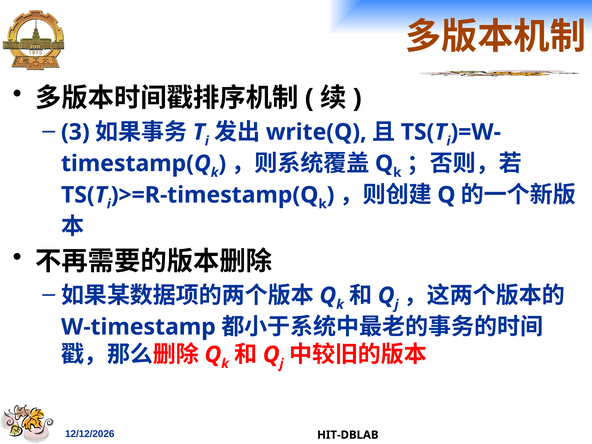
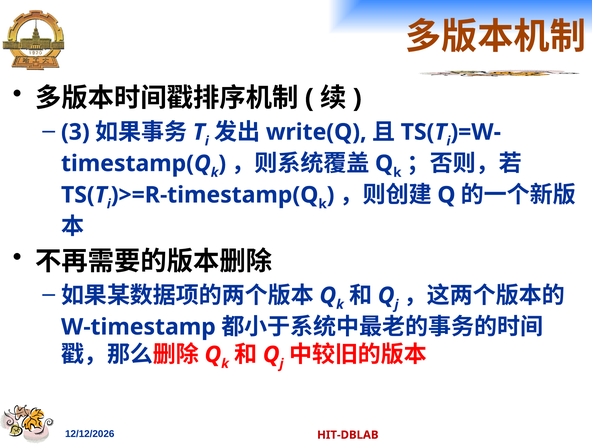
HIT-DBLAB colour: black -> red
